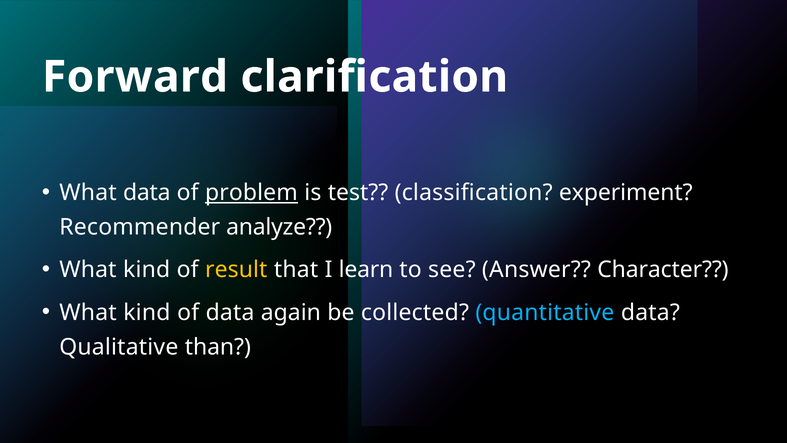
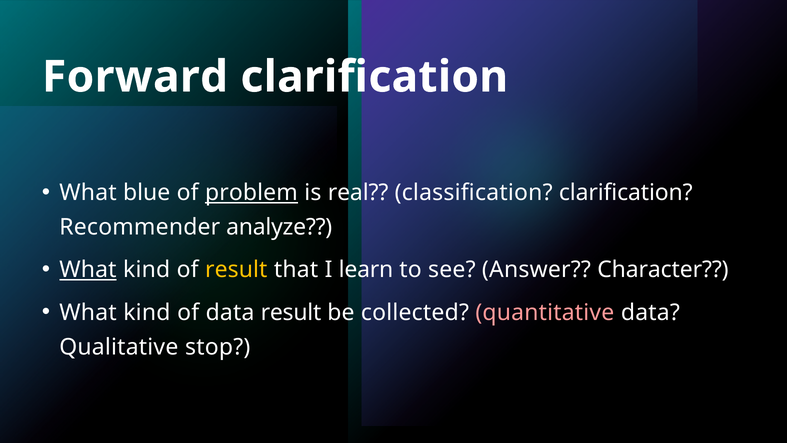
What data: data -> blue
test: test -> real
classification experiment: experiment -> clarification
What at (88, 270) underline: none -> present
data again: again -> result
quantitative colour: light blue -> pink
than: than -> stop
